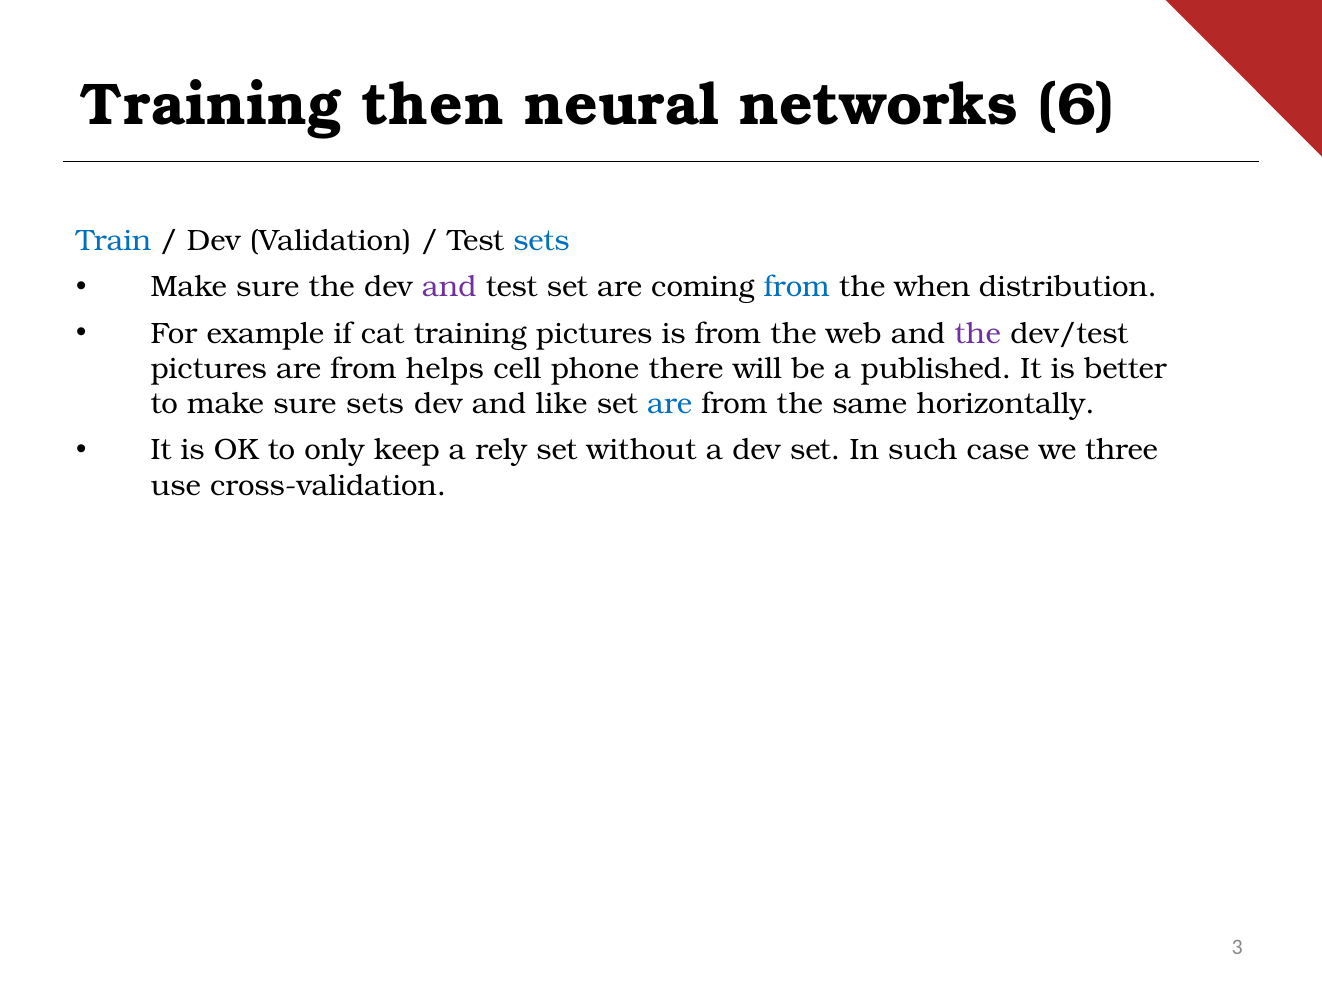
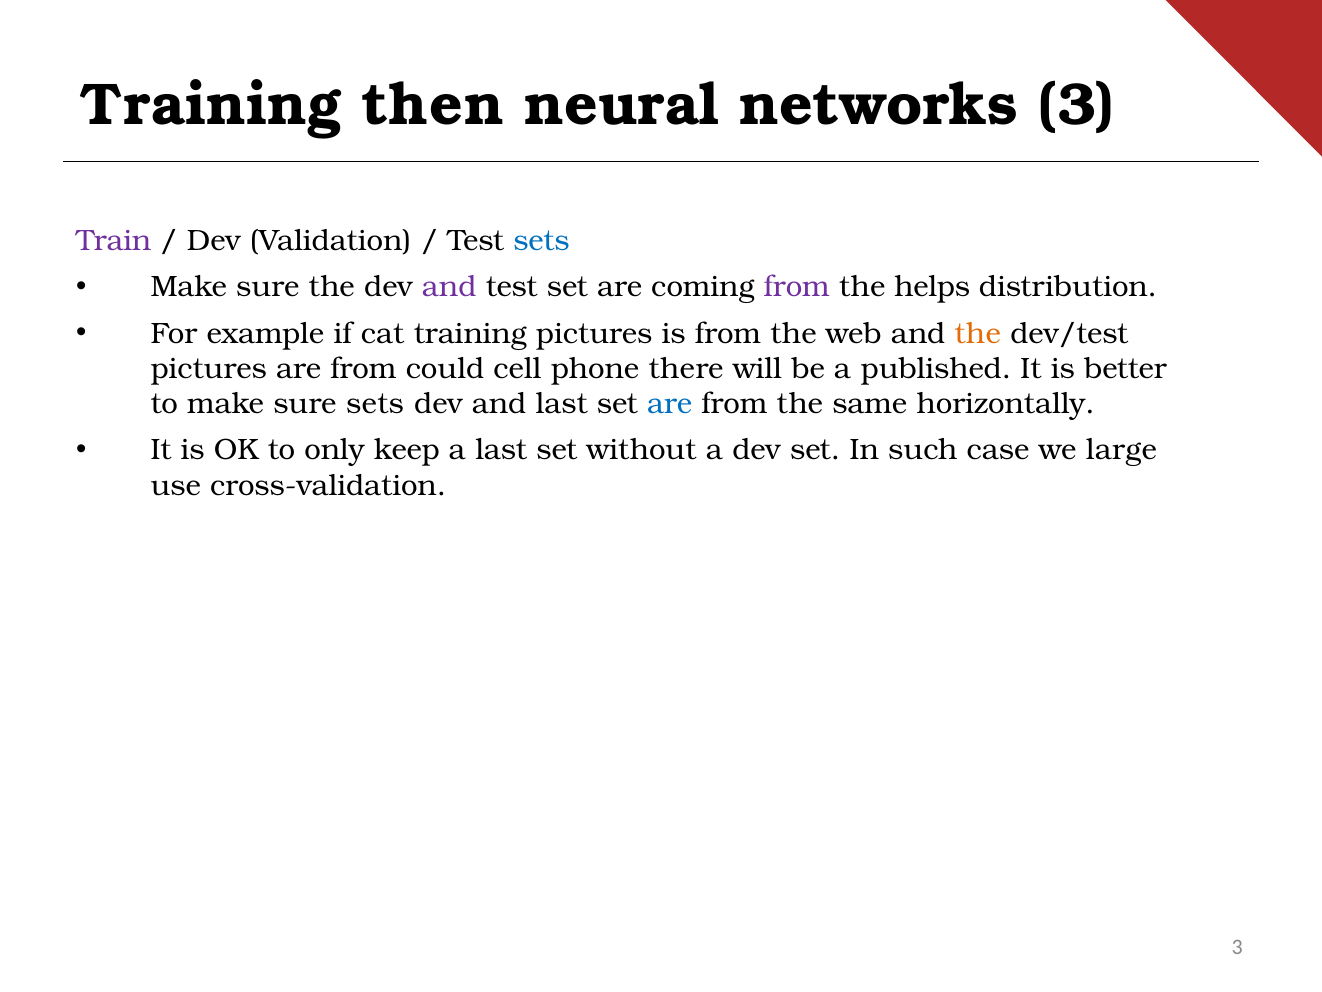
networks 6: 6 -> 3
Train colour: blue -> purple
from at (797, 287) colour: blue -> purple
when: when -> helps
the at (978, 333) colour: purple -> orange
helps: helps -> could
and like: like -> last
a rely: rely -> last
three: three -> large
